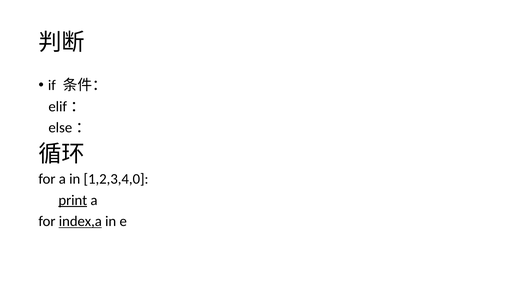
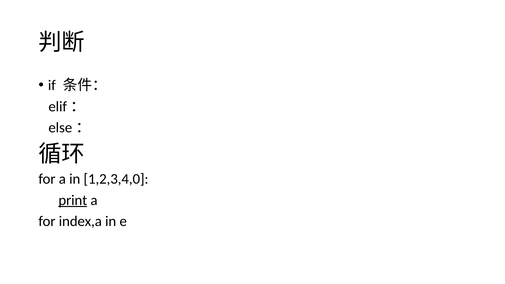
index,a underline: present -> none
